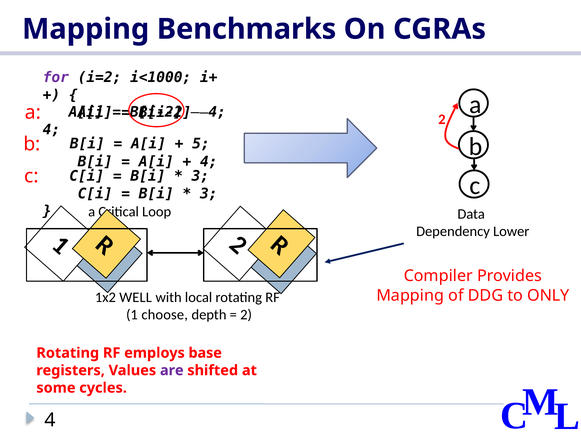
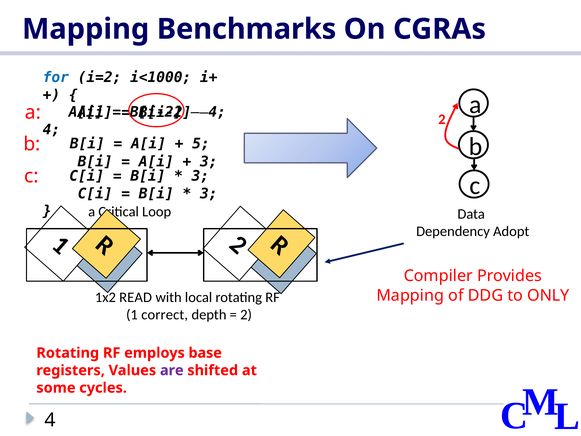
for colour: purple -> blue
4 at (209, 162): 4 -> 3
Lower: Lower -> Adopt
WELL: WELL -> READ
choose: choose -> correct
